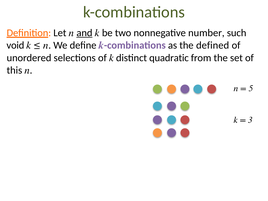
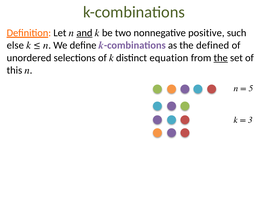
number: number -> positive
void: void -> else
quadratic: quadratic -> equation
the at (221, 58) underline: none -> present
